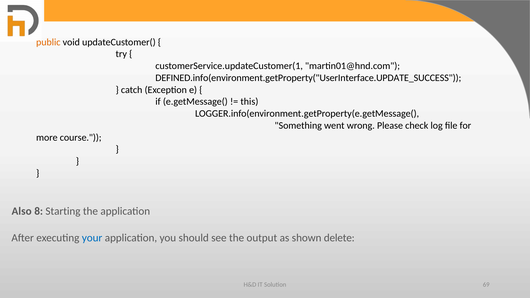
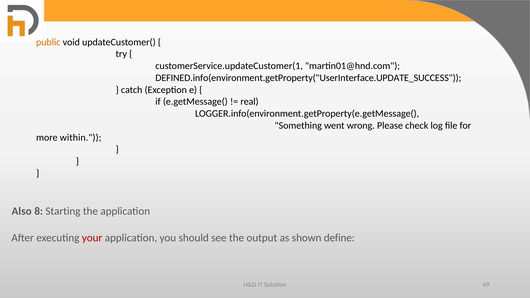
this: this -> real
course: course -> within
your colour: blue -> red
delete: delete -> define
